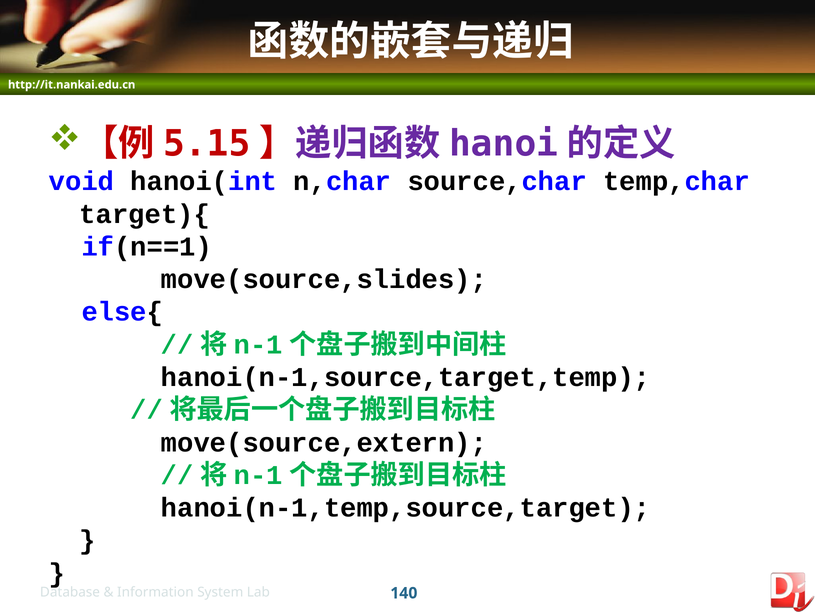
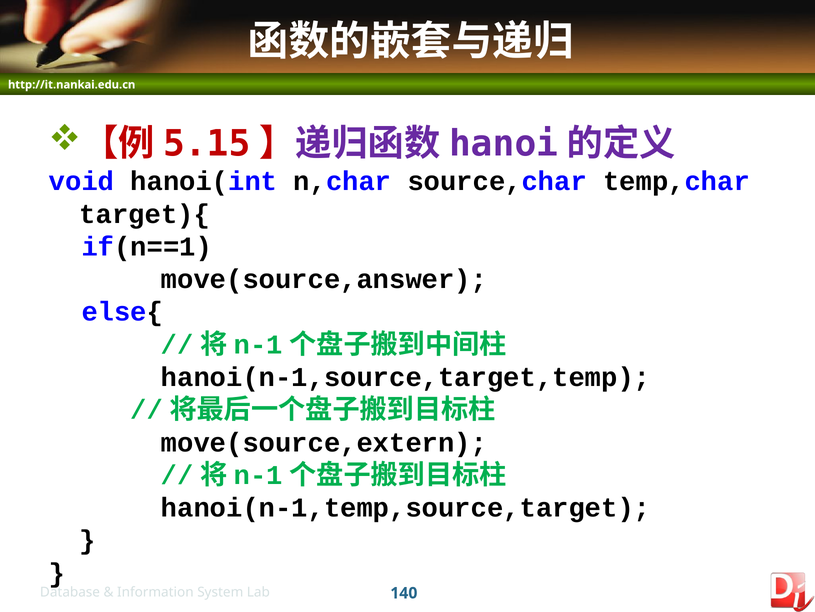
move(source,slides: move(source,slides -> move(source,answer
